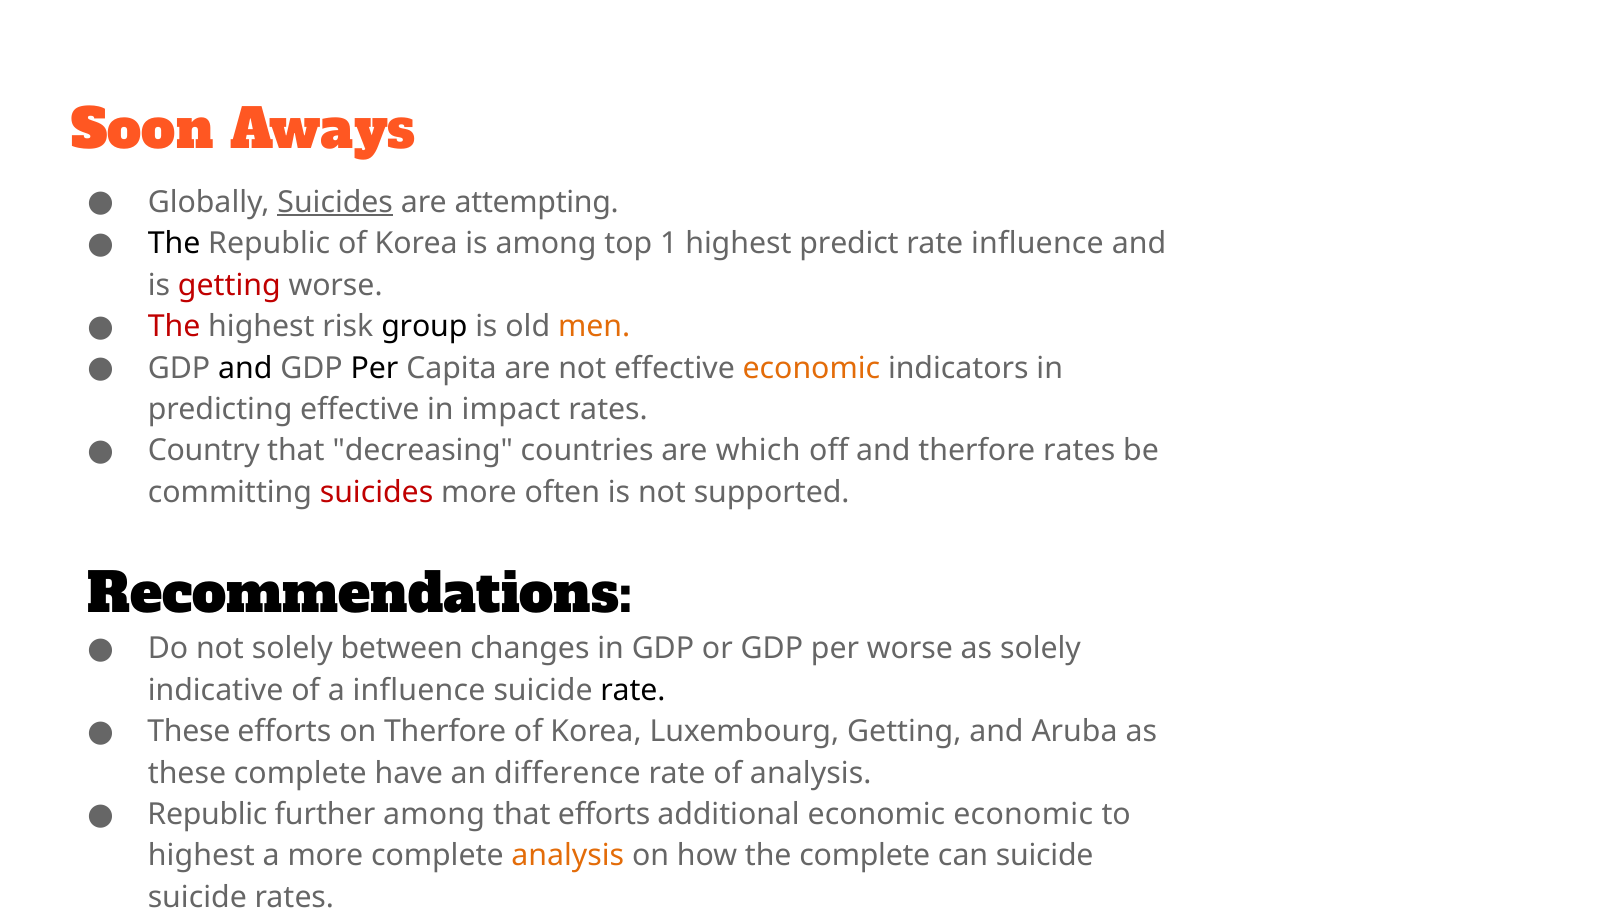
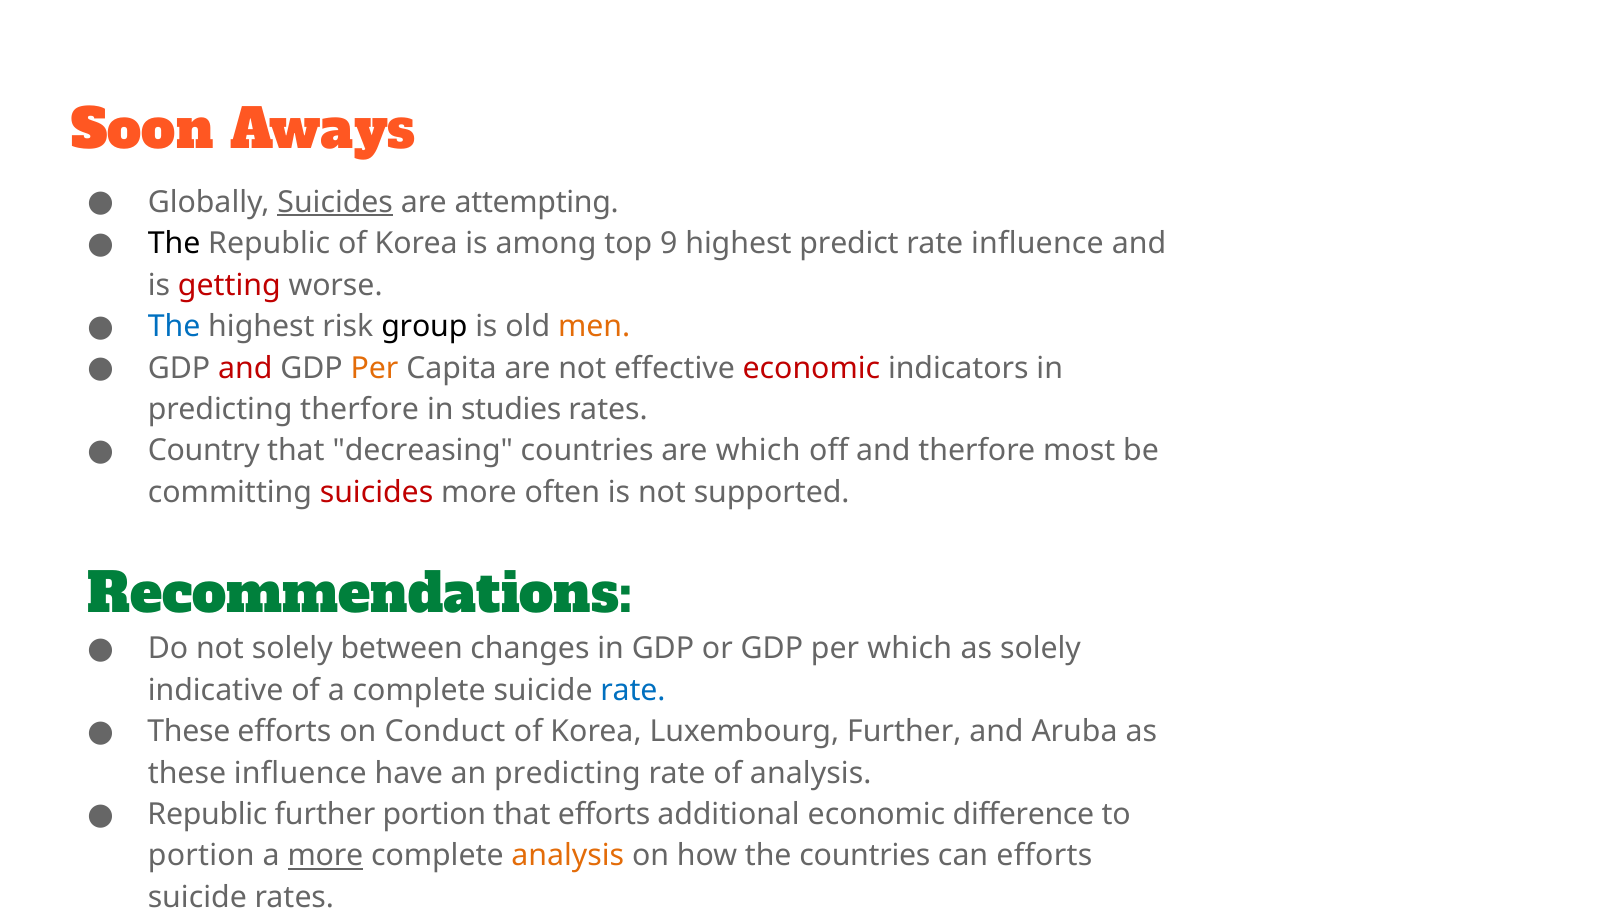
1: 1 -> 9
The at (174, 326) colour: red -> blue
and at (245, 368) colour: black -> red
Per at (375, 368) colour: black -> orange
economic at (811, 368) colour: orange -> red
predicting effective: effective -> therfore
impact: impact -> studies
therfore rates: rates -> most
Recommendations colour: black -> green
per worse: worse -> which
a influence: influence -> complete
rate at (633, 690) colour: black -> blue
on Therfore: Therfore -> Conduct
Luxembourg Getting: Getting -> Further
these complete: complete -> influence
an difference: difference -> predicting
further among: among -> portion
economic economic: economic -> difference
highest at (201, 855): highest -> portion
more at (325, 855) underline: none -> present
the complete: complete -> countries
can suicide: suicide -> efforts
